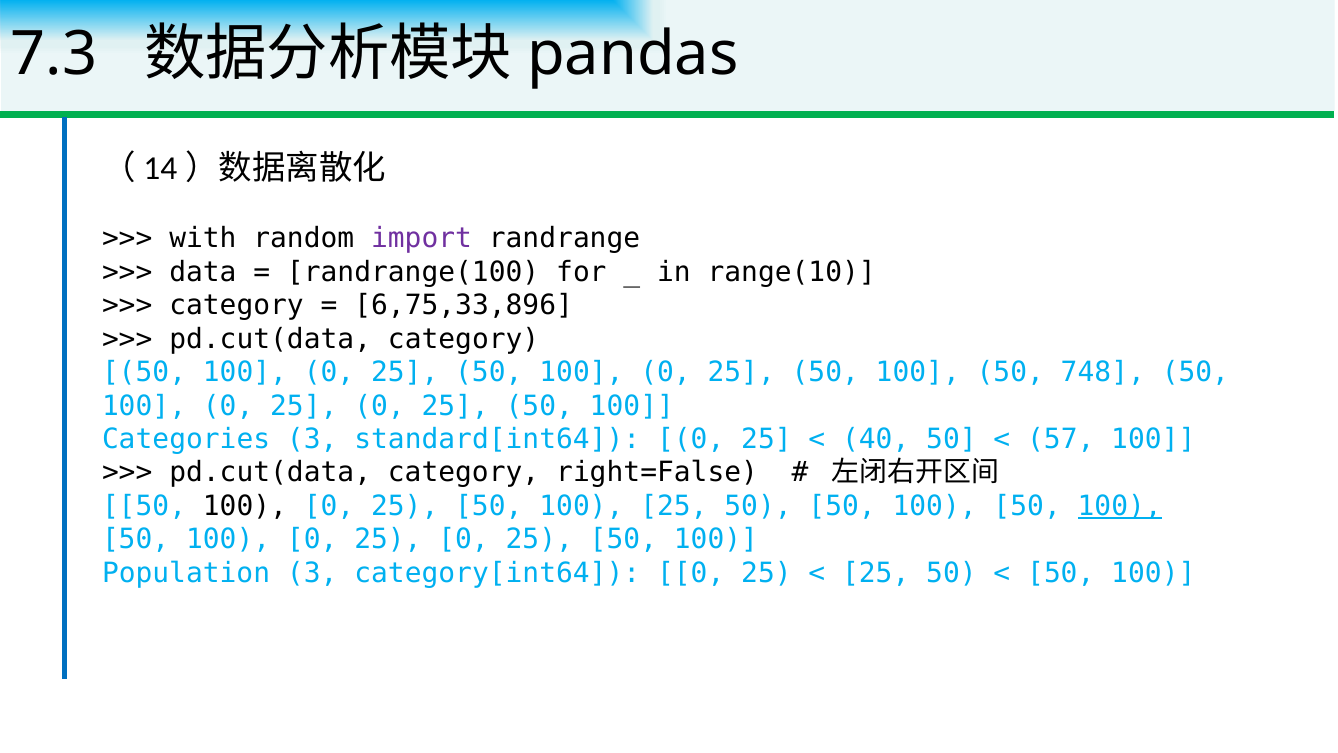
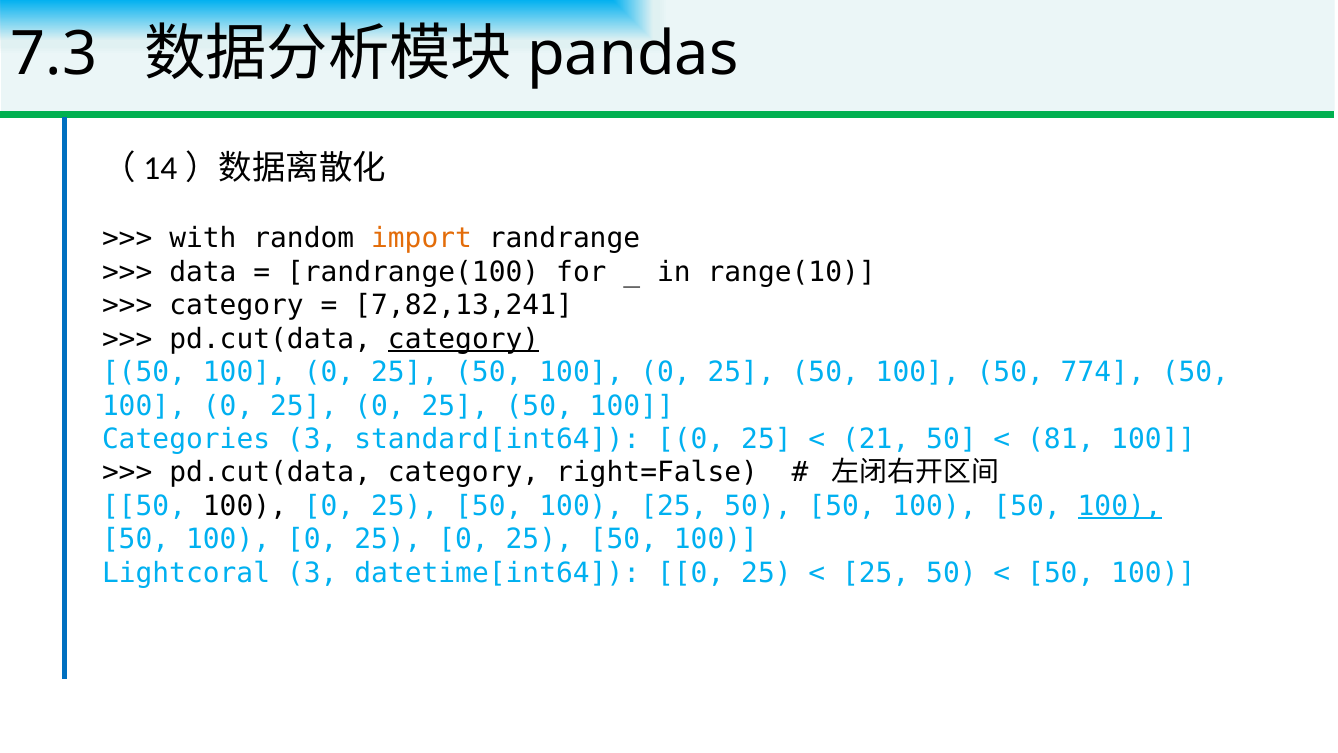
import colour: purple -> orange
6,75,33,896: 6,75,33,896 -> 7,82,13,241
category at (464, 339) underline: none -> present
748: 748 -> 774
40: 40 -> 21
57: 57 -> 81
Population: Population -> Lightcoral
category[int64: category[int64 -> datetime[int64
